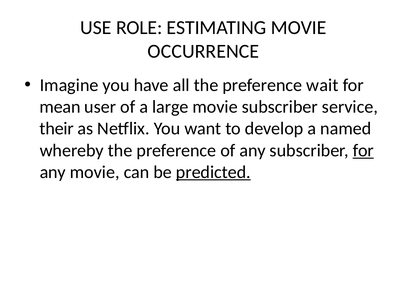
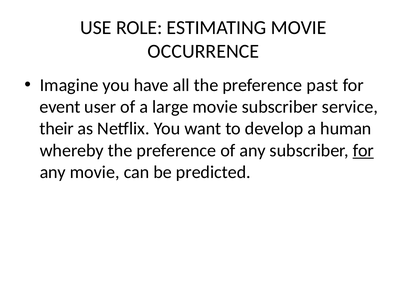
wait: wait -> past
mean: mean -> event
named: named -> human
predicted underline: present -> none
